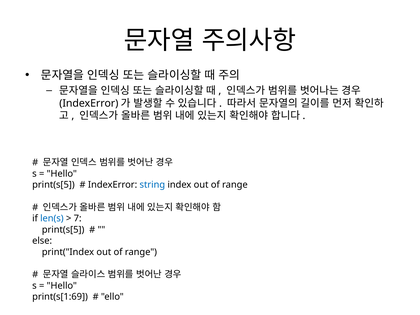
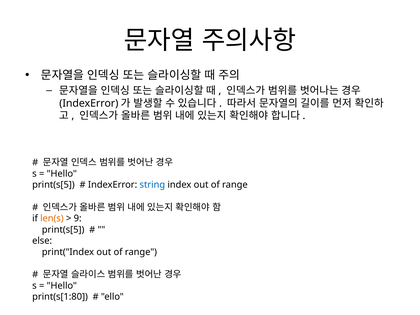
len(s colour: blue -> orange
7: 7 -> 9
print(s[1:69: print(s[1:69 -> print(s[1:80
